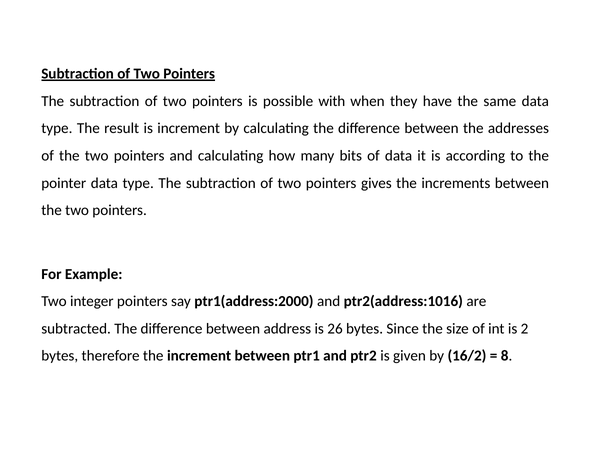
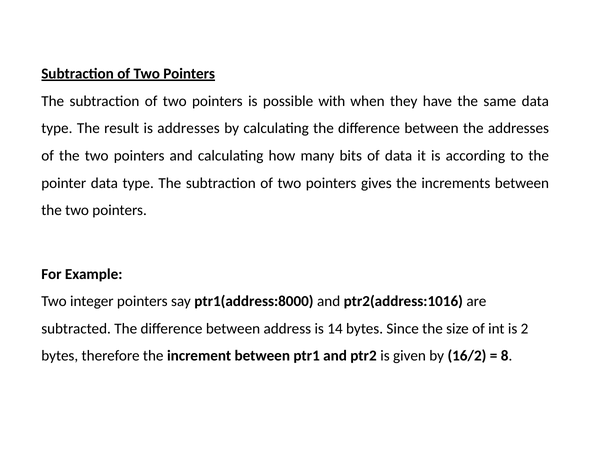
is increment: increment -> addresses
ptr1(address:2000: ptr1(address:2000 -> ptr1(address:8000
26: 26 -> 14
